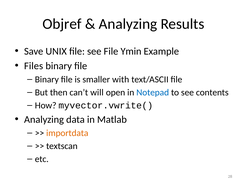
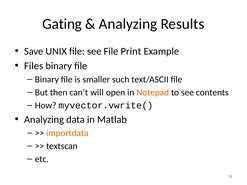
Objref: Objref -> Gating
Ymin: Ymin -> Print
with: with -> such
Notepad colour: blue -> orange
